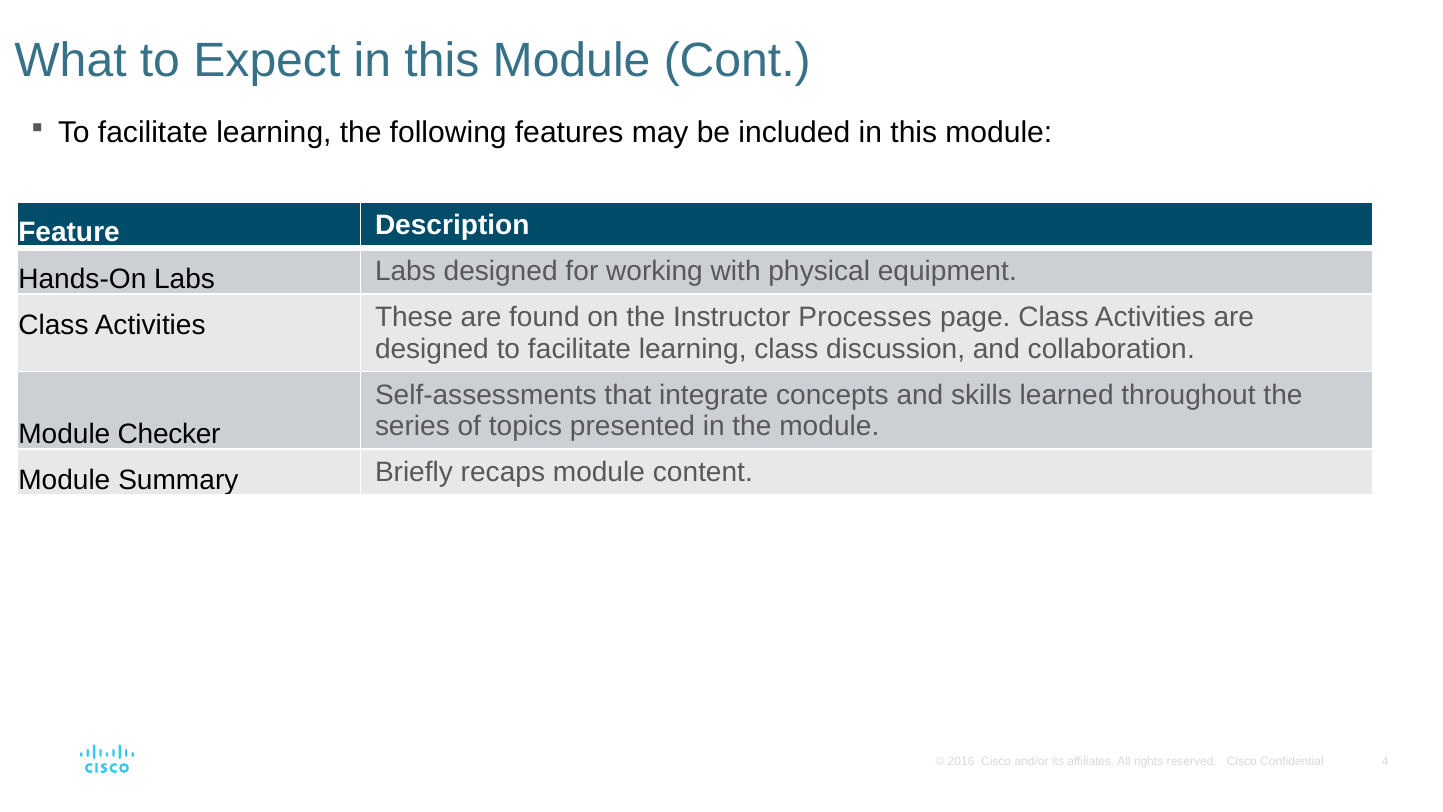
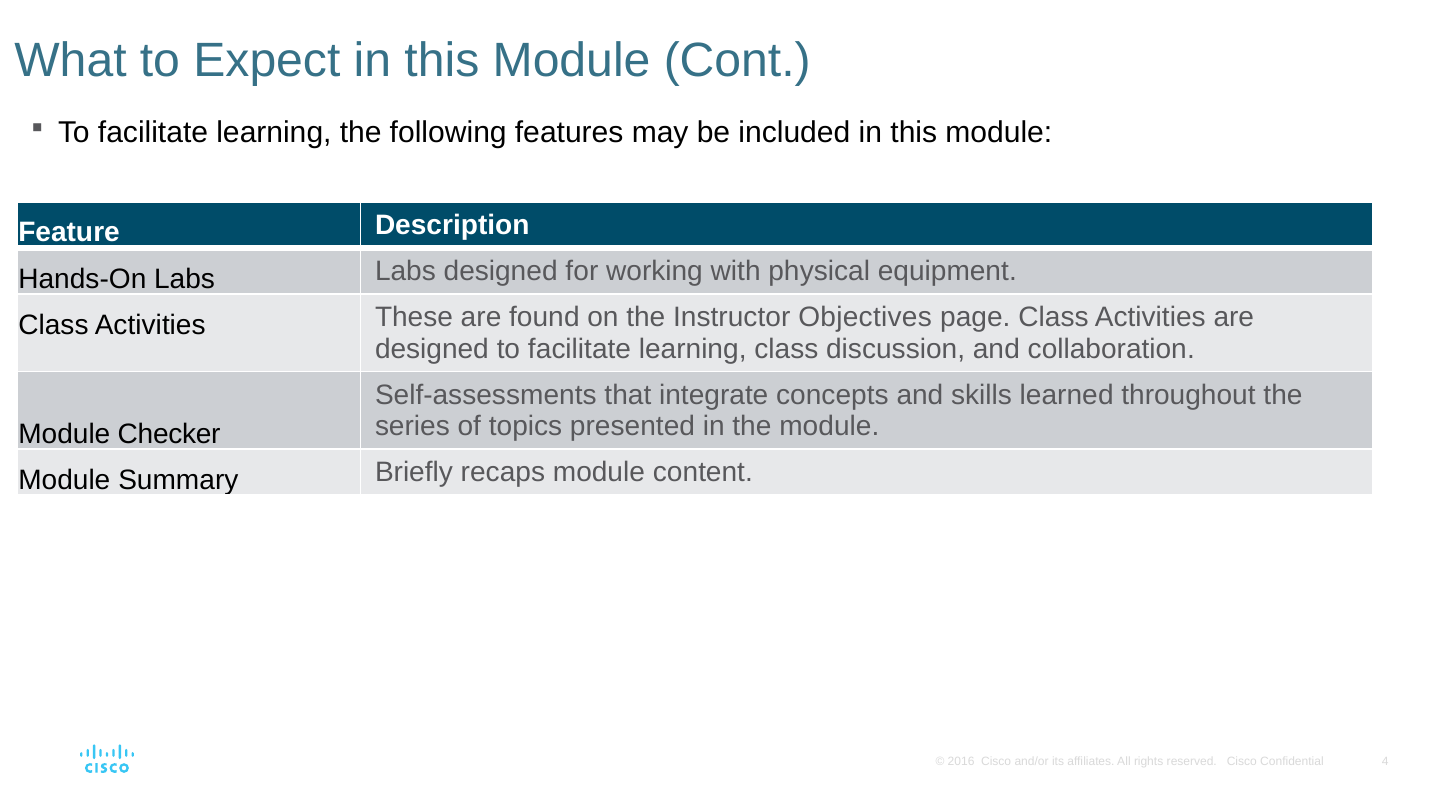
Processes: Processes -> Objectives
